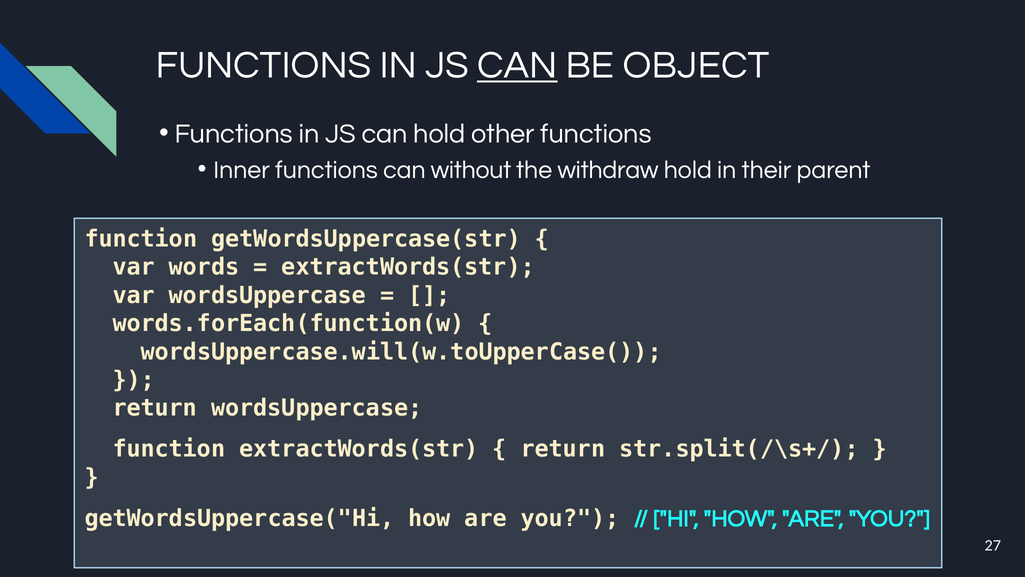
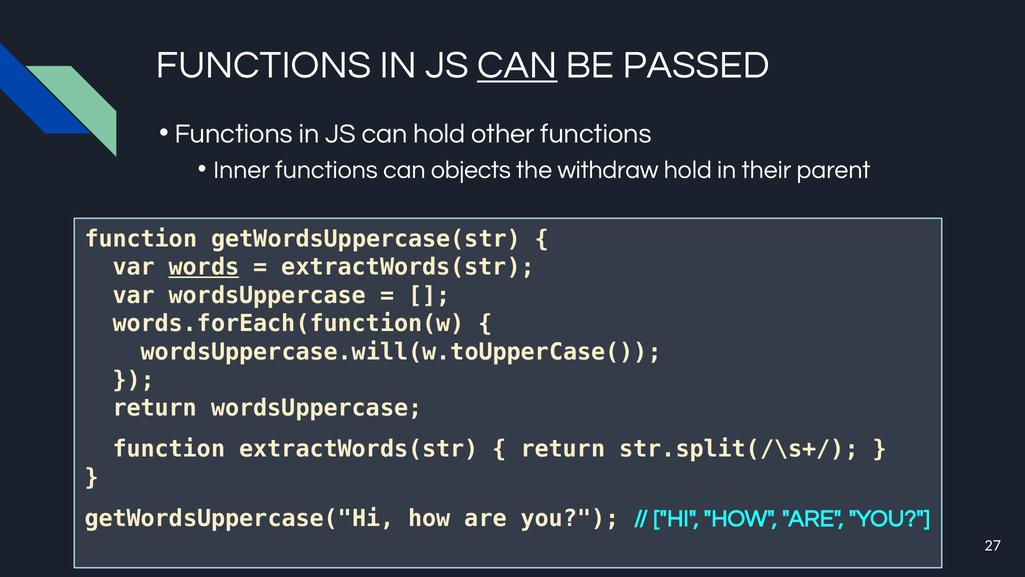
OBJECT: OBJECT -> PASSED
without: without -> objects
words underline: none -> present
